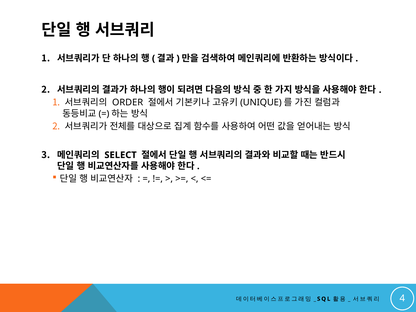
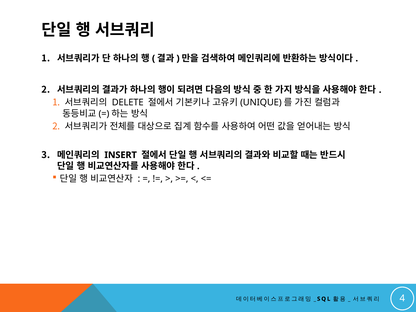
ORDER: ORDER -> DELETE
SELECT: SELECT -> INSERT
